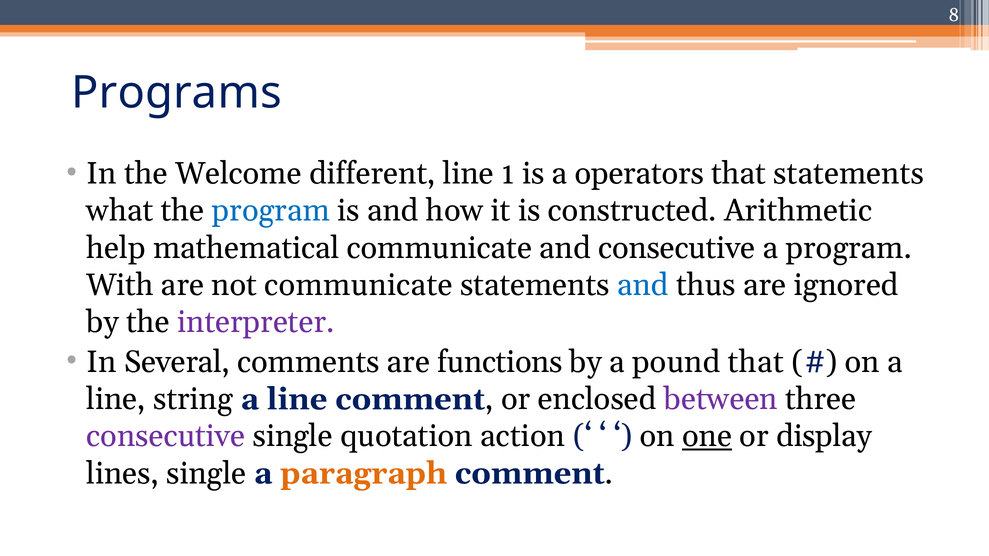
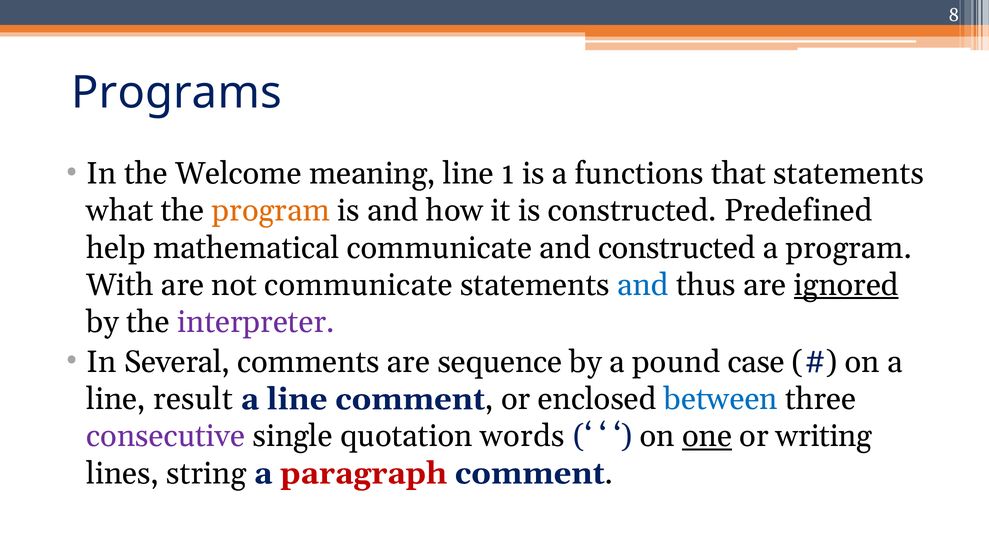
different: different -> meaning
operators: operators -> functions
program at (271, 211) colour: blue -> orange
Arithmetic: Arithmetic -> Predefined
and consecutive: consecutive -> constructed
ignored underline: none -> present
functions: functions -> sequence
pound that: that -> case
string: string -> result
between colour: purple -> blue
action: action -> words
display: display -> writing
lines single: single -> string
paragraph colour: orange -> red
